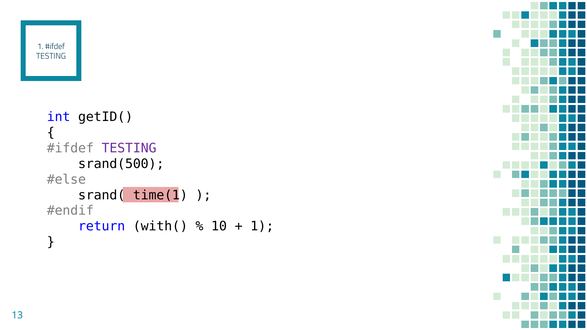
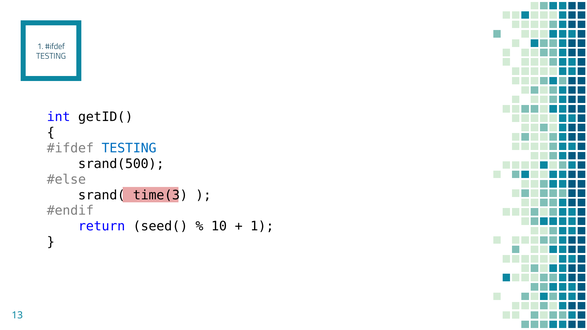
TESTING at (129, 148) colour: purple -> blue
time(1: time(1 -> time(3
with(: with( -> seed(
